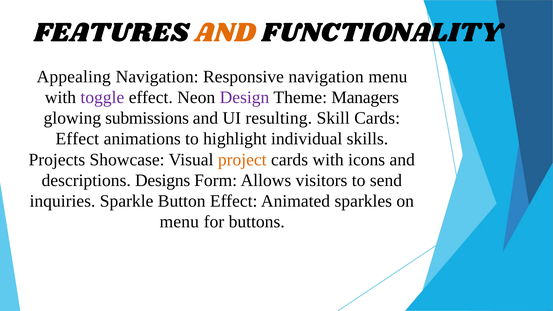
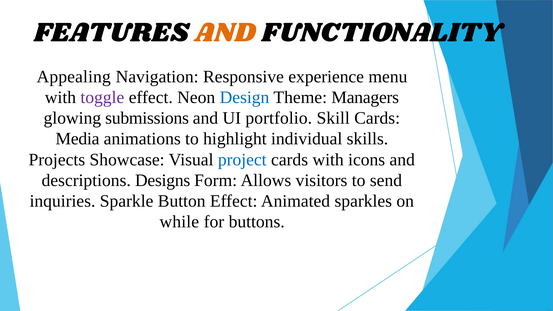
Responsive navigation: navigation -> experience
Design colour: purple -> blue
resulting: resulting -> portfolio
Effect at (77, 139): Effect -> Media
project colour: orange -> blue
menu at (179, 222): menu -> while
